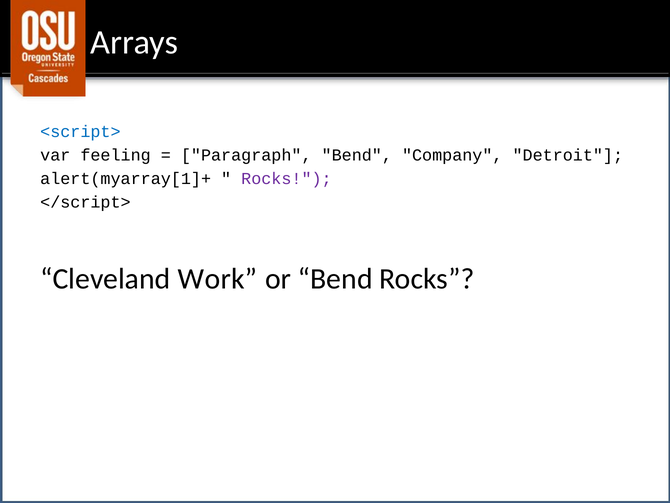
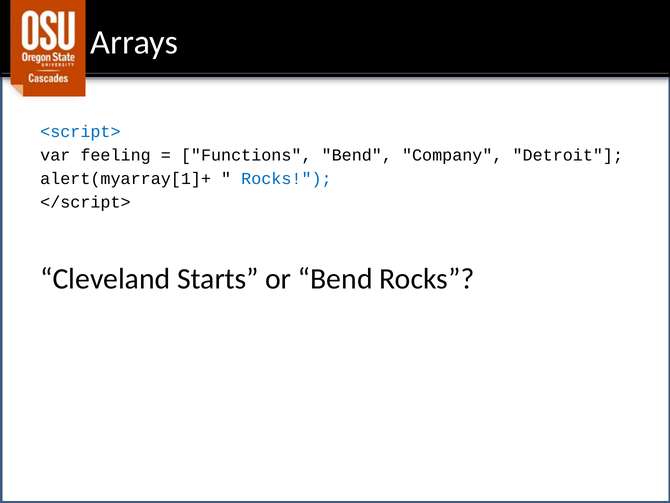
Paragraph: Paragraph -> Functions
Rocks at (286, 179) colour: purple -> blue
Work: Work -> Starts
